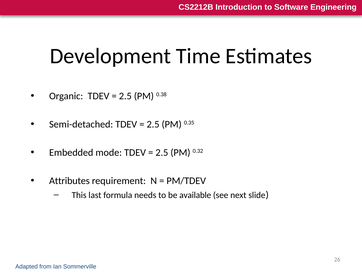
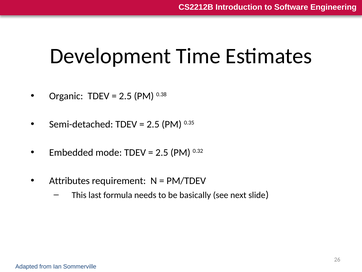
available: available -> basically
